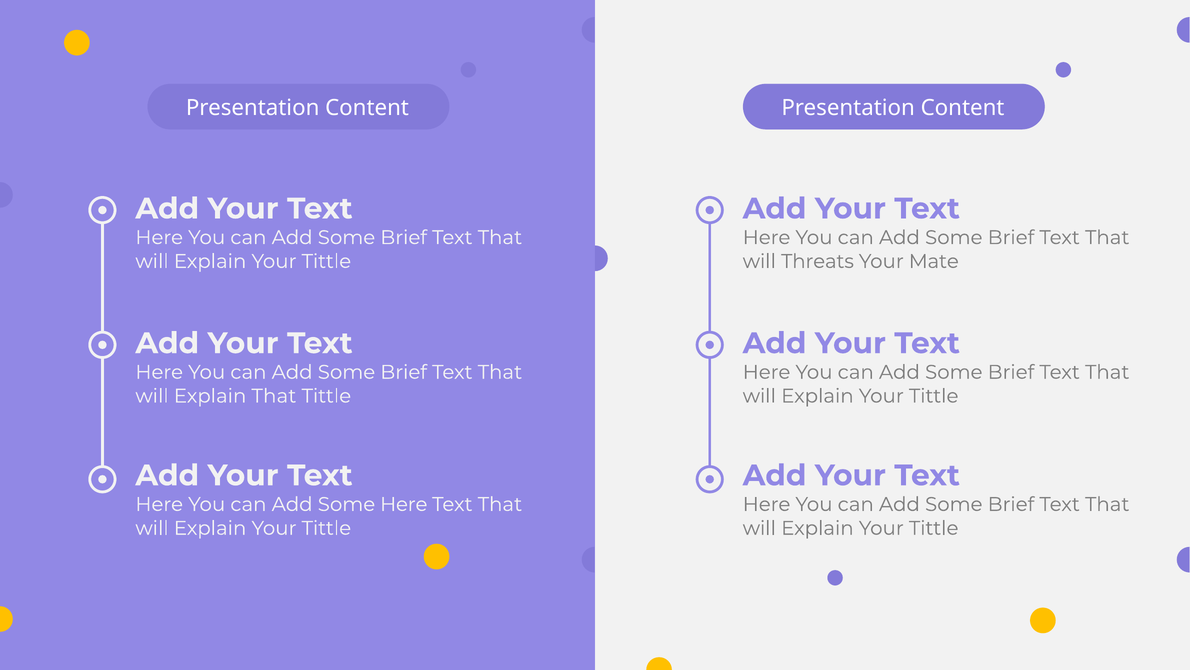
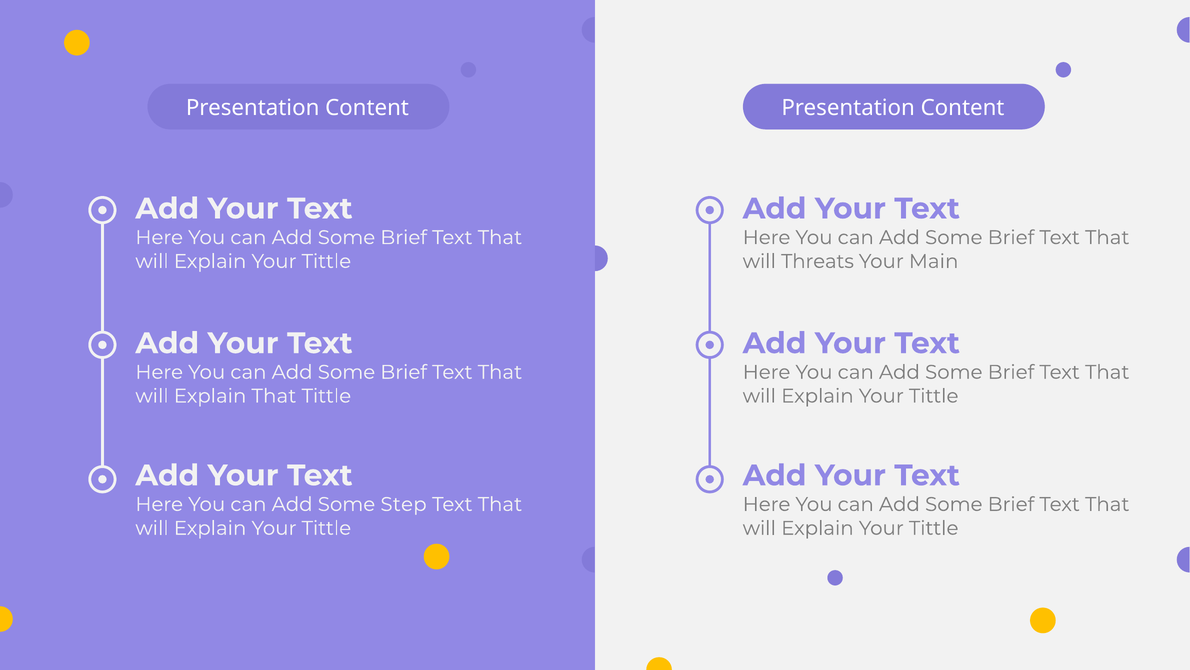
Mate: Mate -> Main
Some Here: Here -> Step
